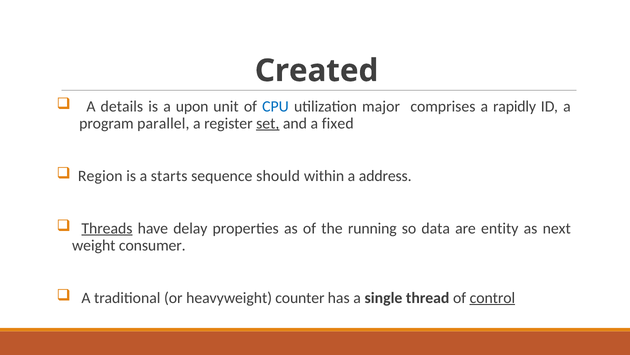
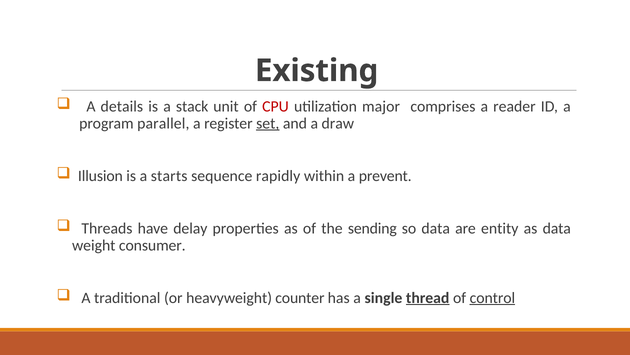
Created: Created -> Existing
upon: upon -> stack
CPU colour: blue -> red
rapidly: rapidly -> reader
fixed: fixed -> draw
Region: Region -> Illusion
should: should -> rapidly
address: address -> prevent
Threads underline: present -> none
running: running -> sending
as next: next -> data
thread underline: none -> present
